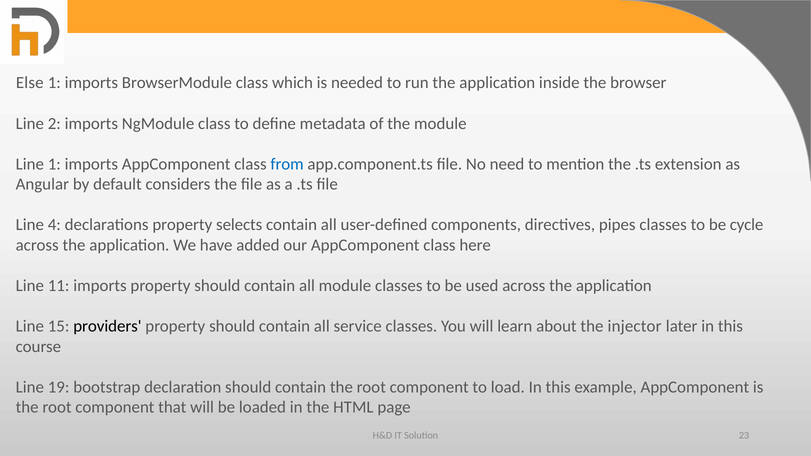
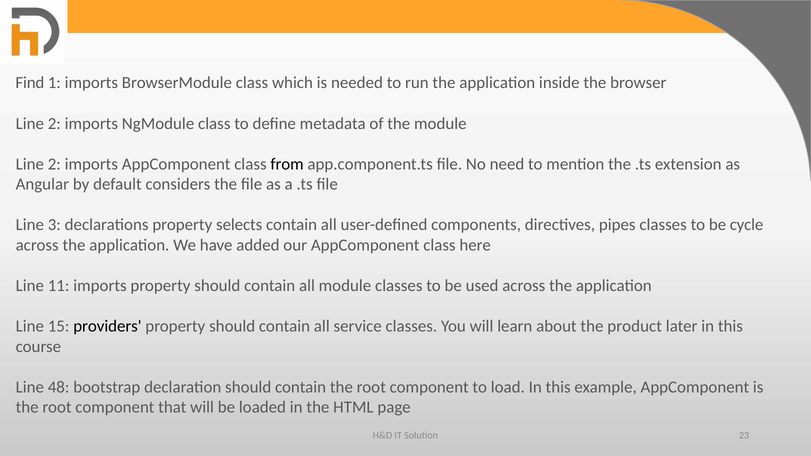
Else: Else -> Find
1 at (54, 164): 1 -> 2
from colour: blue -> black
4: 4 -> 3
injector: injector -> product
19: 19 -> 48
